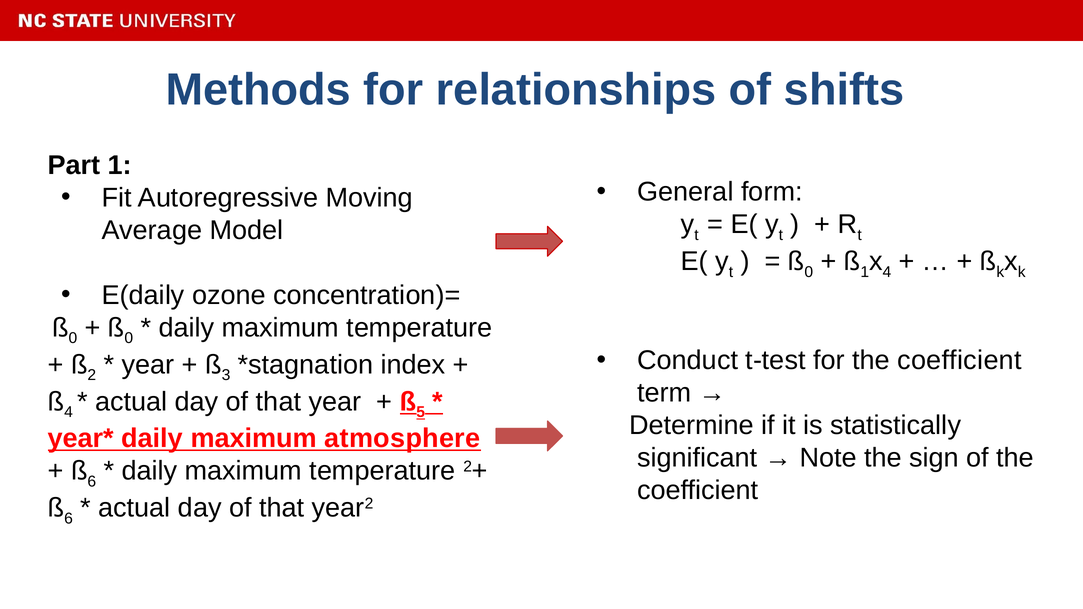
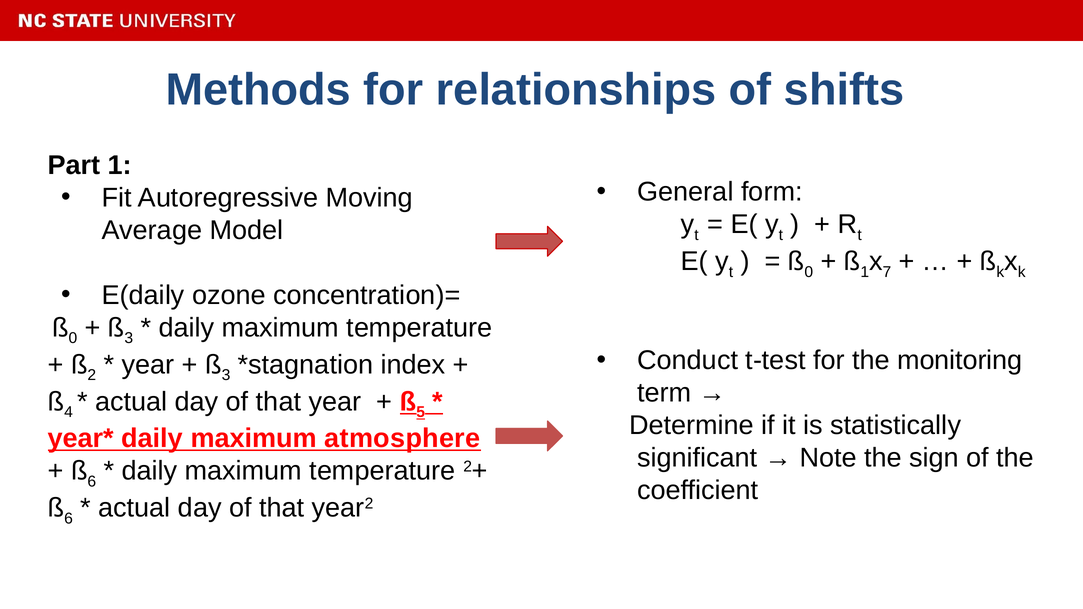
4 at (887, 272): 4 -> 7
0 at (129, 338): 0 -> 3
for the coefficient: coefficient -> monitoring
